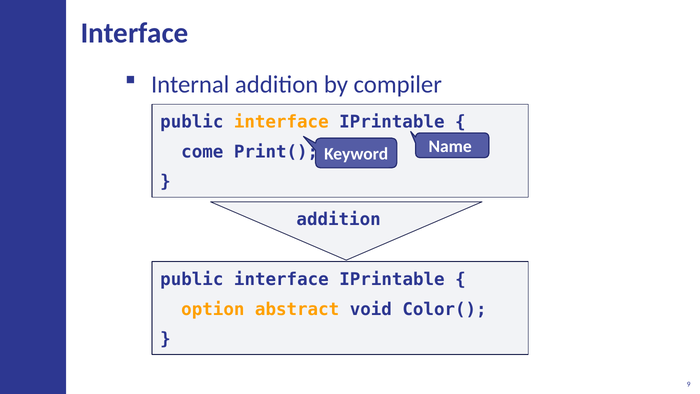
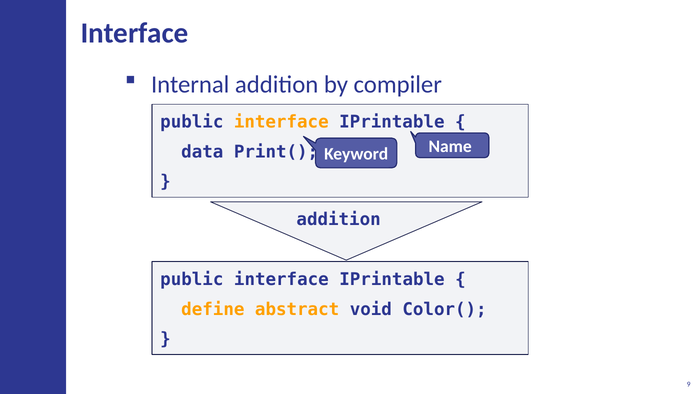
come: come -> data
option: option -> define
